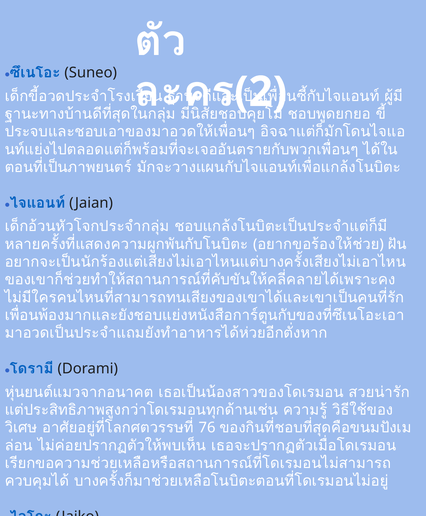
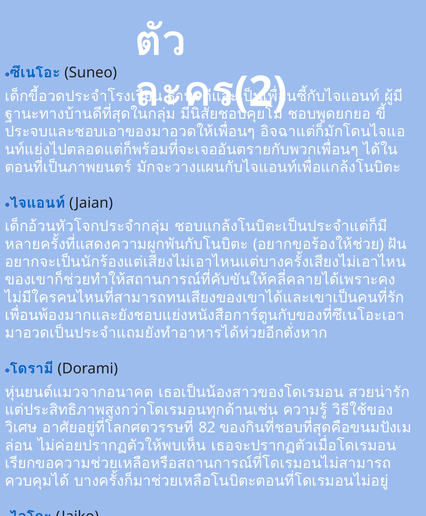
76: 76 -> 82
